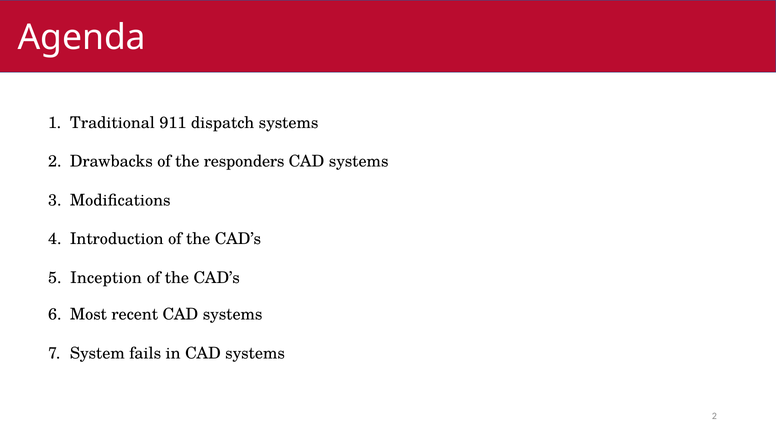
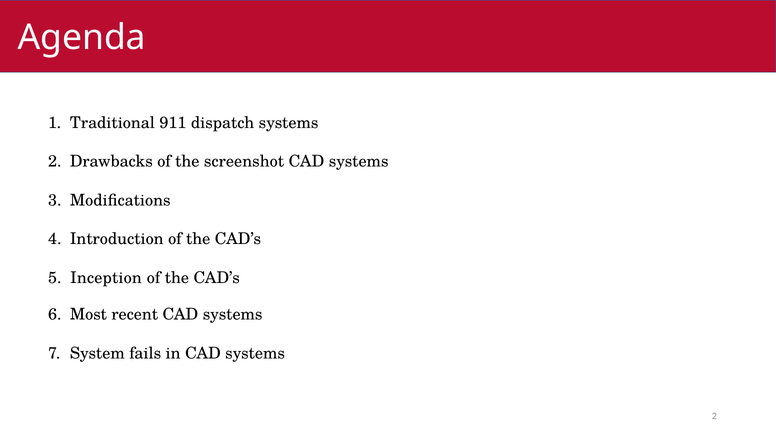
responders: responders -> screenshot
